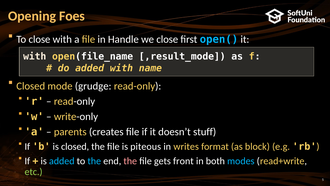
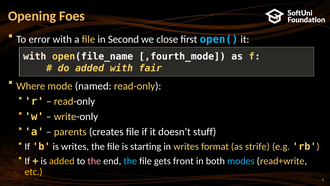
To close: close -> error
Handle: Handle -> Second
,result_mode: ,result_mode -> ,fourth_mode
name: name -> fair
Closed at (31, 86): Closed -> Where
grudge: grudge -> named
is closed: closed -> writes
piteous: piteous -> starting
block: block -> strife
added at (62, 161) colour: light blue -> yellow
the at (94, 161) colour: light blue -> pink
the at (130, 161) colour: pink -> light blue
etc colour: light green -> yellow
